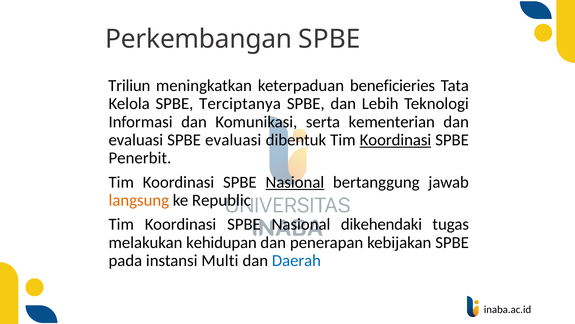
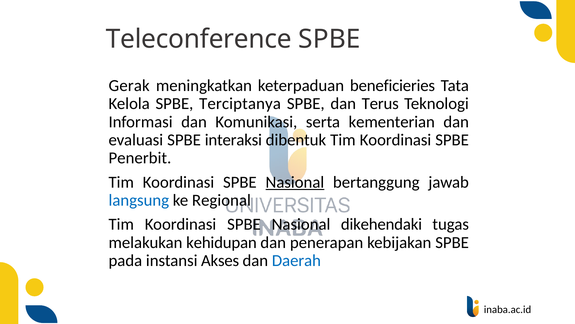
Perkembangan: Perkembangan -> Teleconference
Triliun: Triliun -> Gerak
Lebih: Lebih -> Terus
SPBE evaluasi: evaluasi -> interaksi
Koordinasi at (395, 140) underline: present -> none
langsung colour: orange -> blue
Republic: Republic -> Regional
Multi: Multi -> Akses
